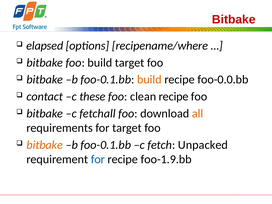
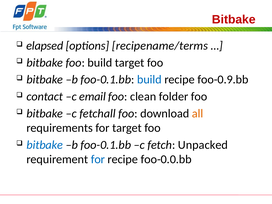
recipename/where: recipename/where -> recipename/terms
build at (149, 80) colour: orange -> blue
foo-0.0.bb: foo-0.0.bb -> foo-0.9.bb
these: these -> email
clean recipe: recipe -> folder
bitbake at (45, 145) colour: orange -> blue
foo-1.9.bb: foo-1.9.bb -> foo-0.0.bb
